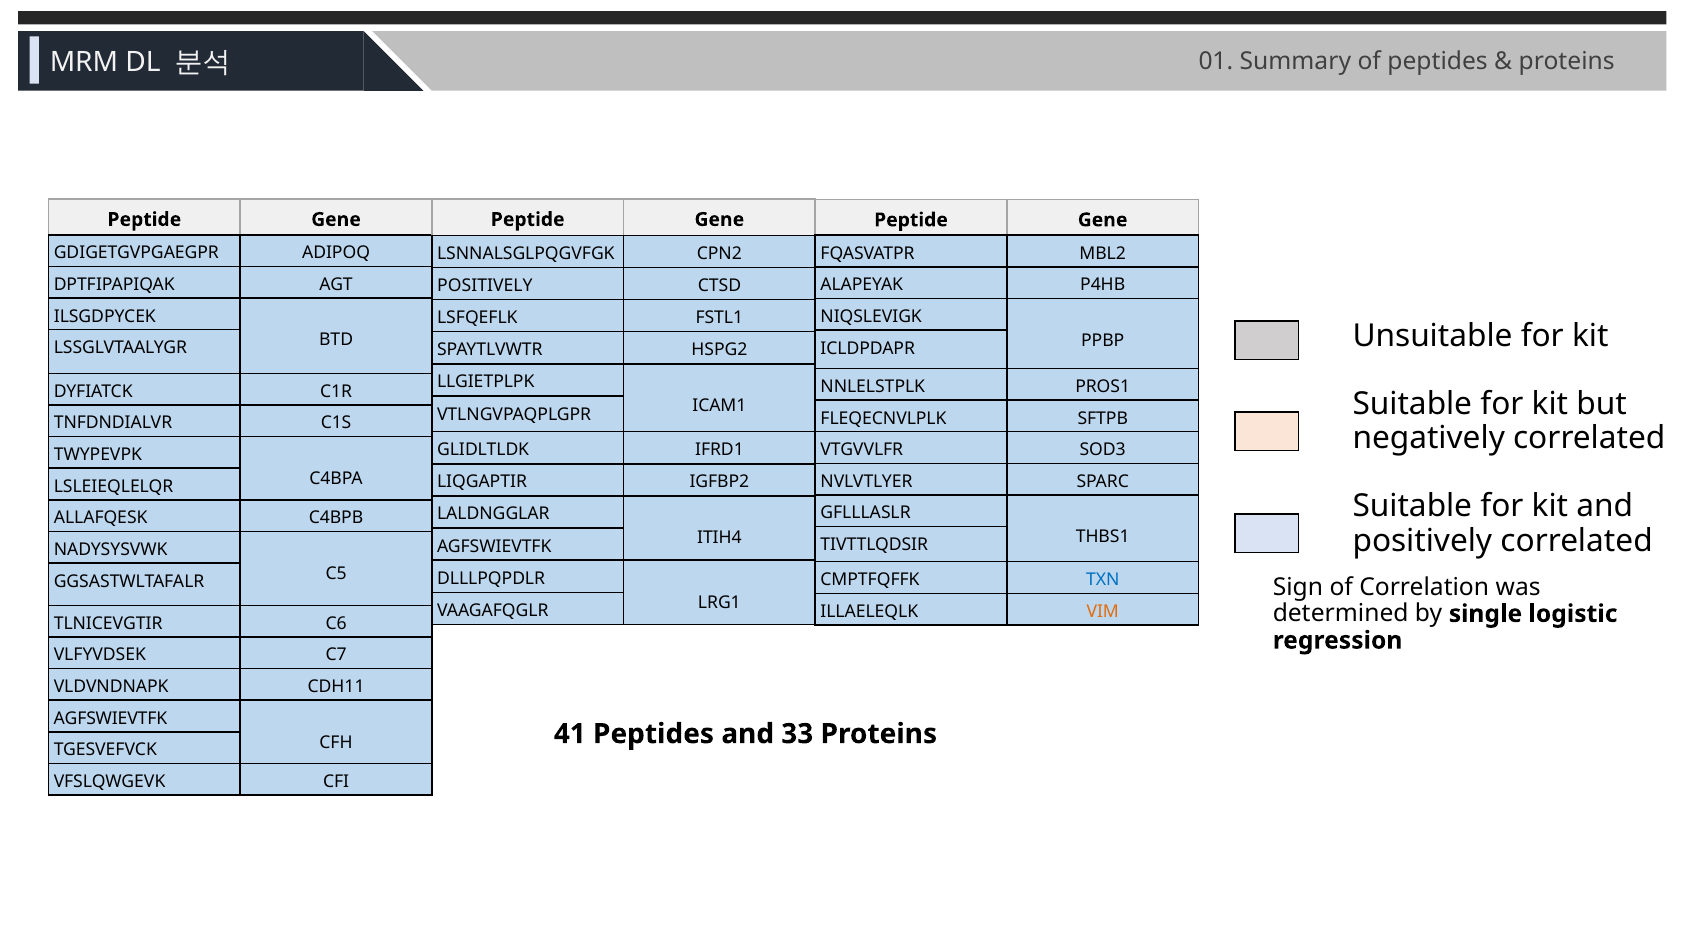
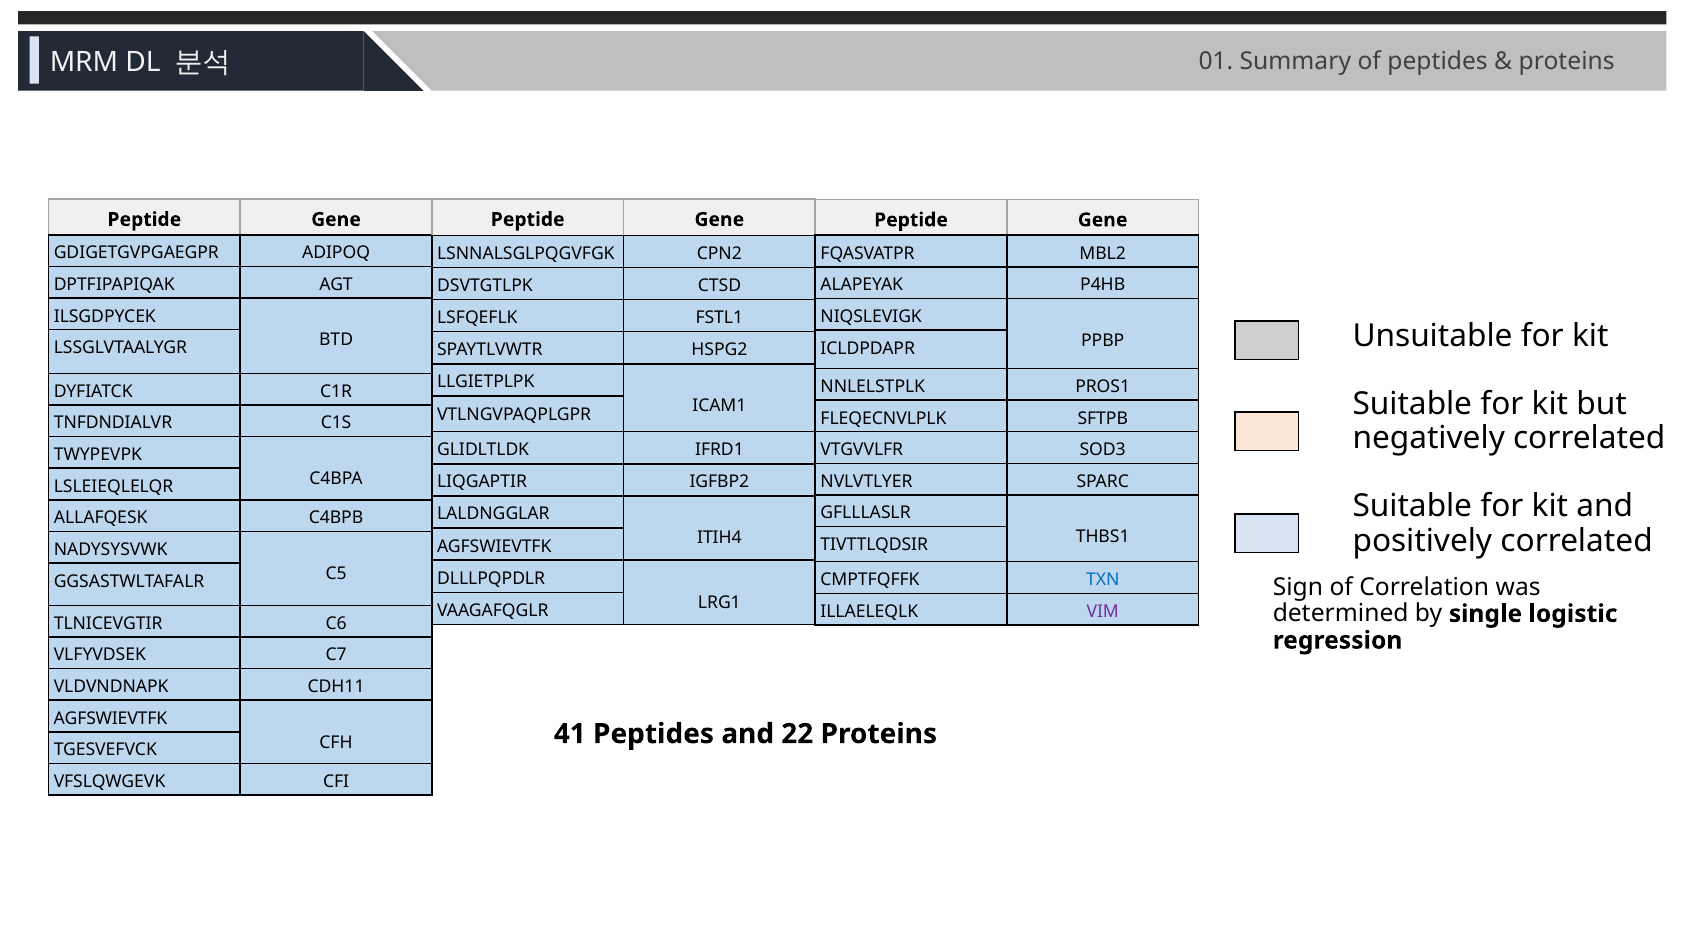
POSITIVELY at (485, 286): POSITIVELY -> DSVTGTLPK
VIM colour: orange -> purple
33: 33 -> 22
